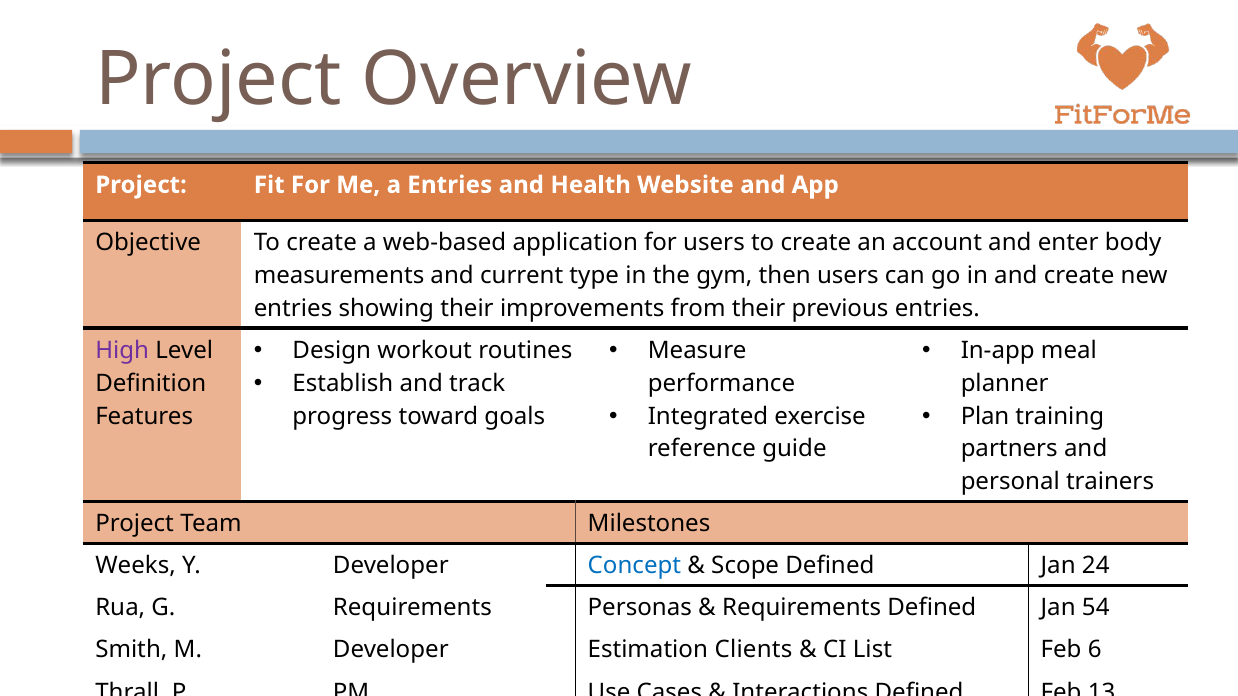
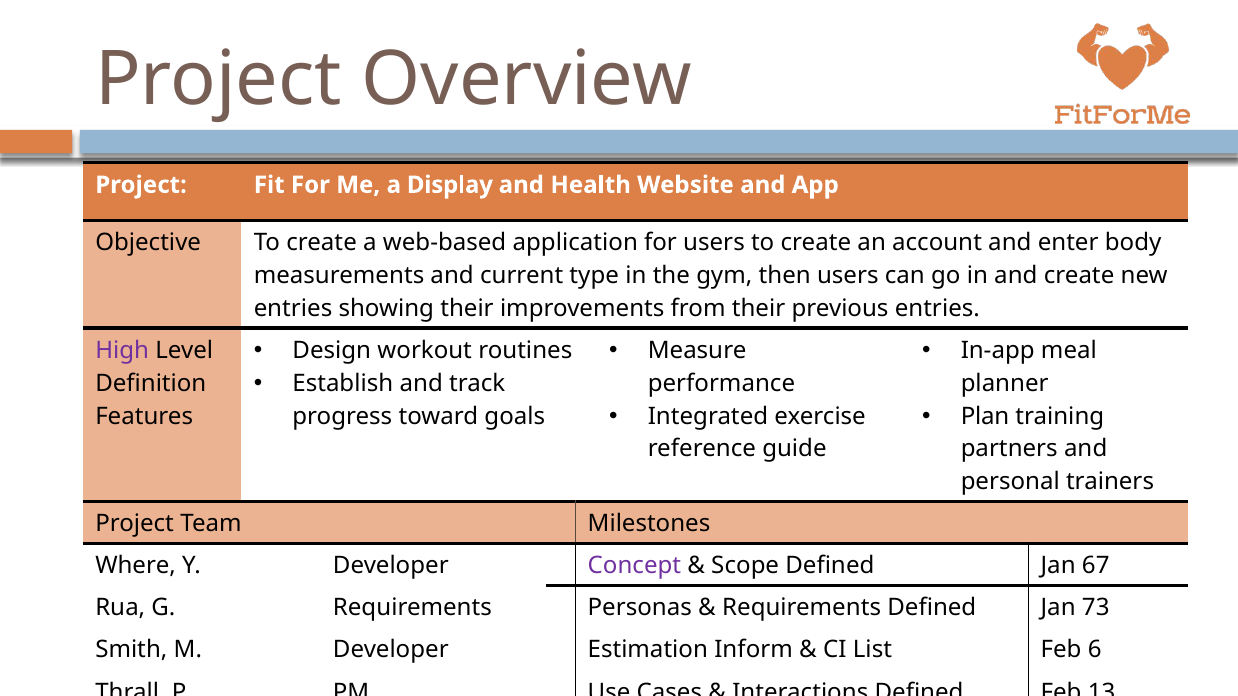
a Entries: Entries -> Display
Weeks: Weeks -> Where
Concept colour: blue -> purple
24: 24 -> 67
54: 54 -> 73
Clients: Clients -> Inform
